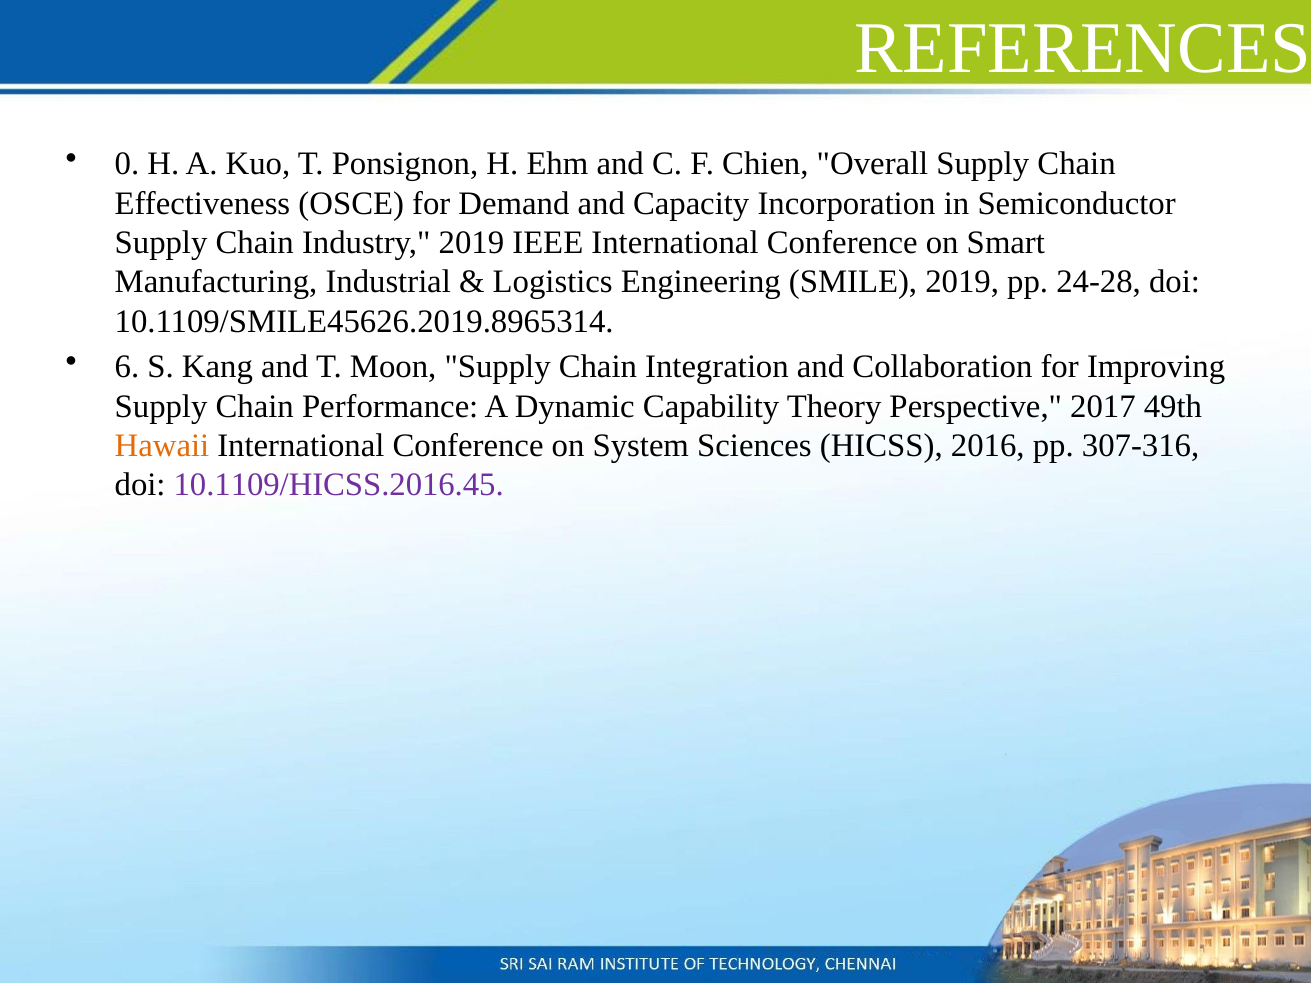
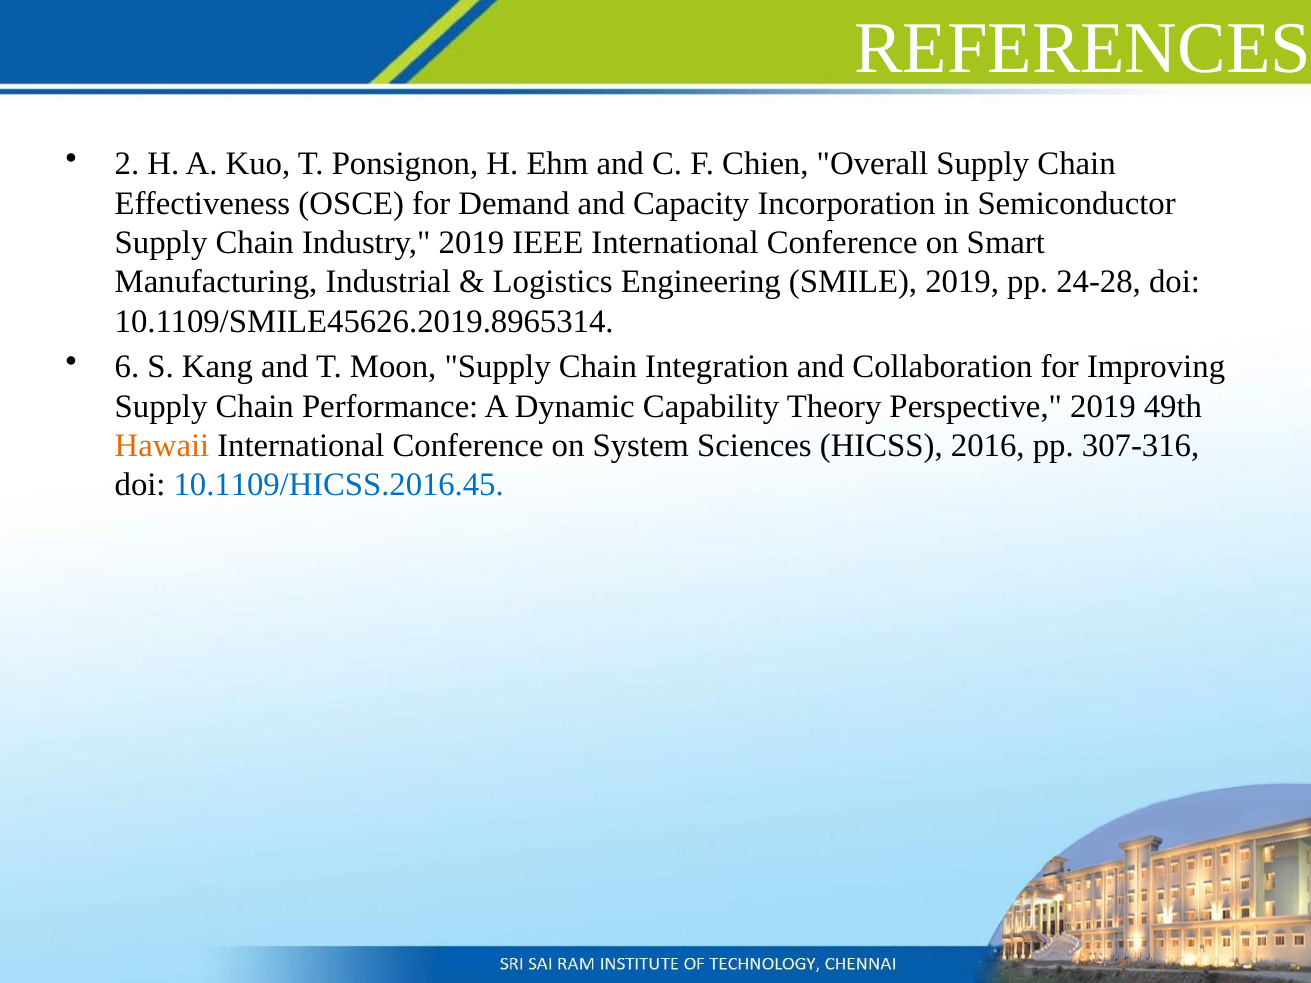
0: 0 -> 2
Perspective 2017: 2017 -> 2019
10.1109/HICSS.2016.45 colour: purple -> blue
